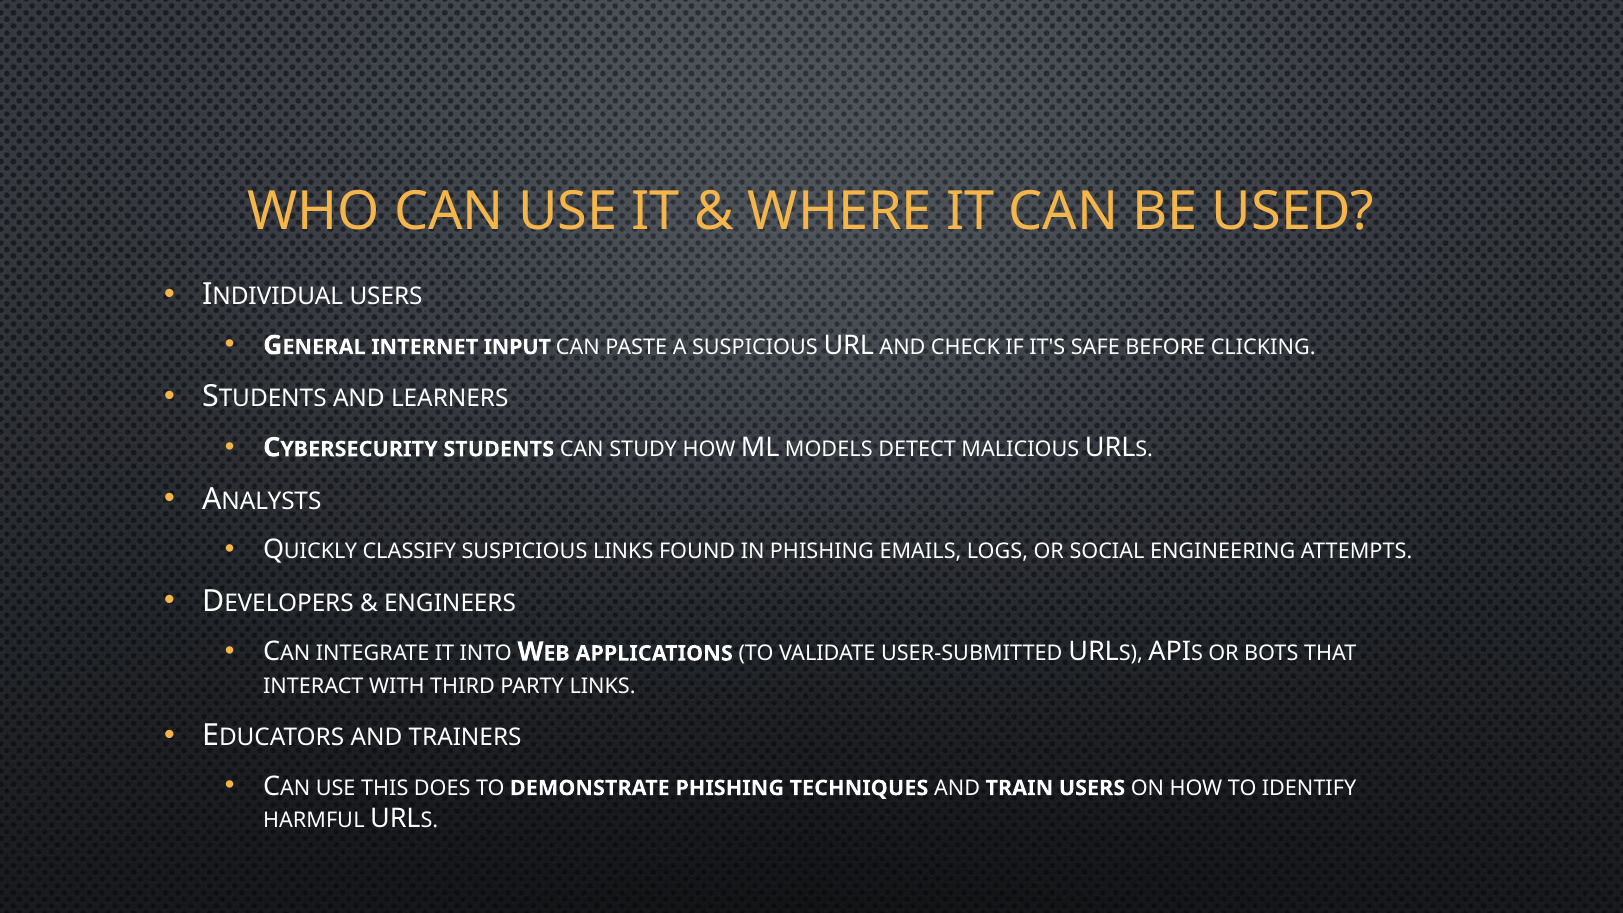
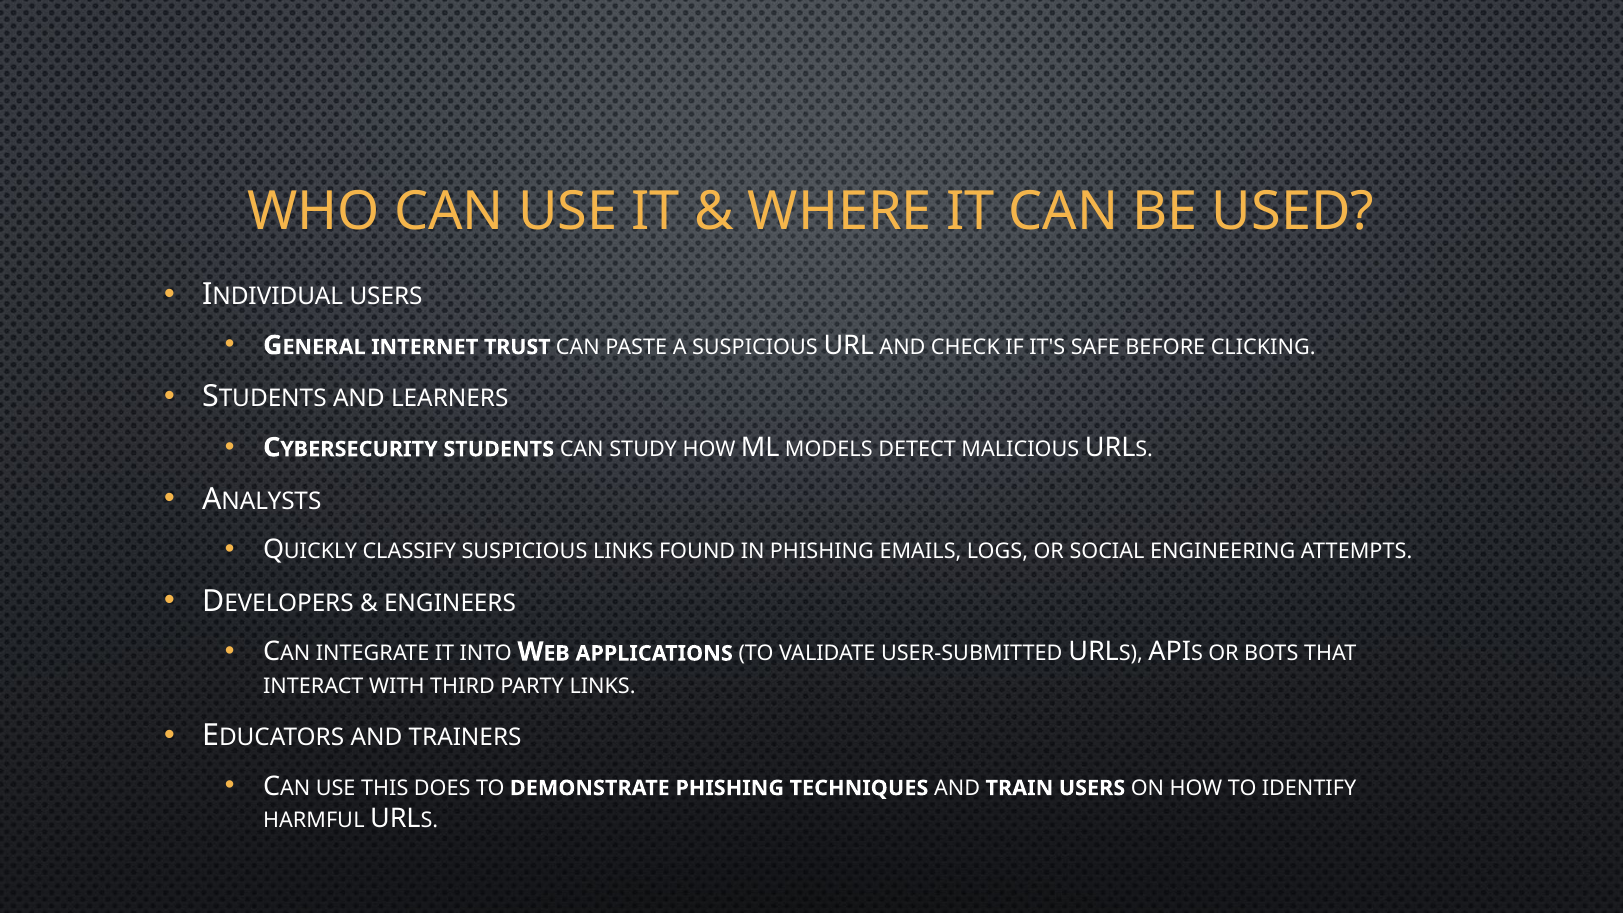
INPUT: INPUT -> TRUST
